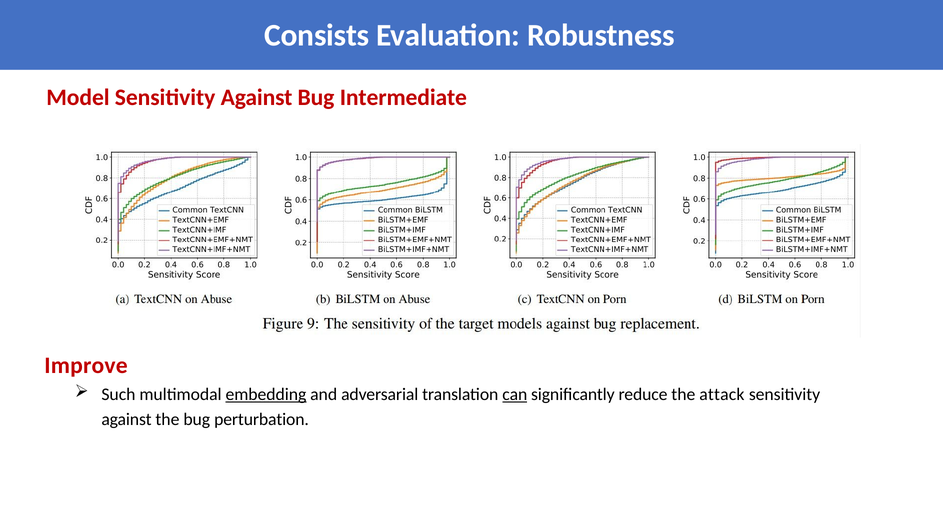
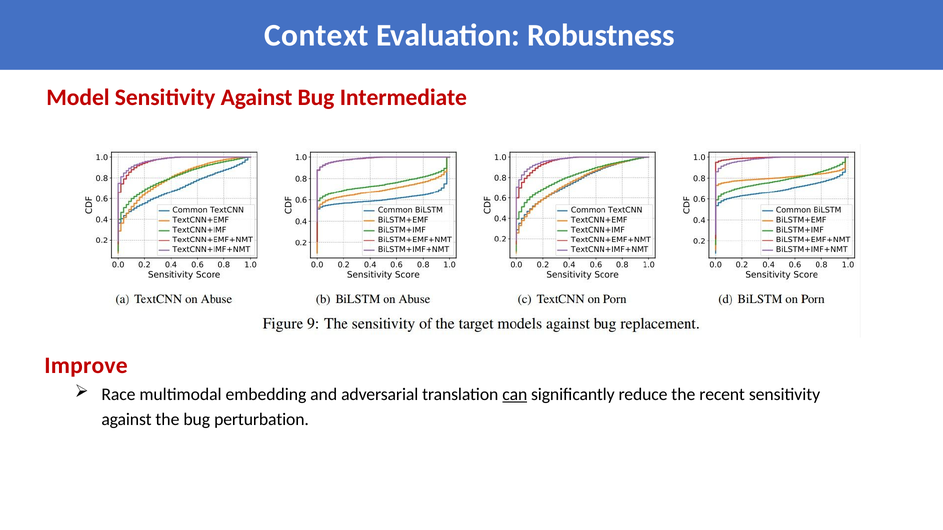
Consists: Consists -> Context
Such: Such -> Race
embedding underline: present -> none
attack: attack -> recent
